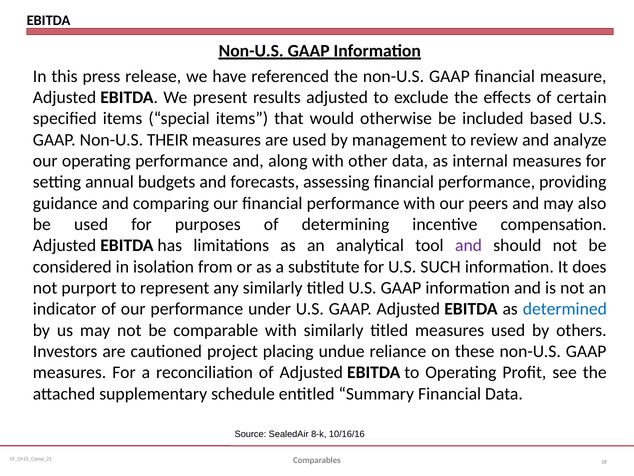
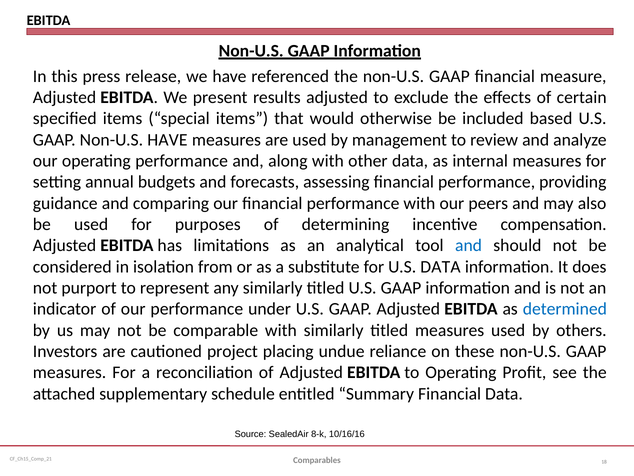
Non-U.S THEIR: THEIR -> HAVE
and at (469, 245) colour: purple -> blue
U.S SUCH: SUCH -> DATA
